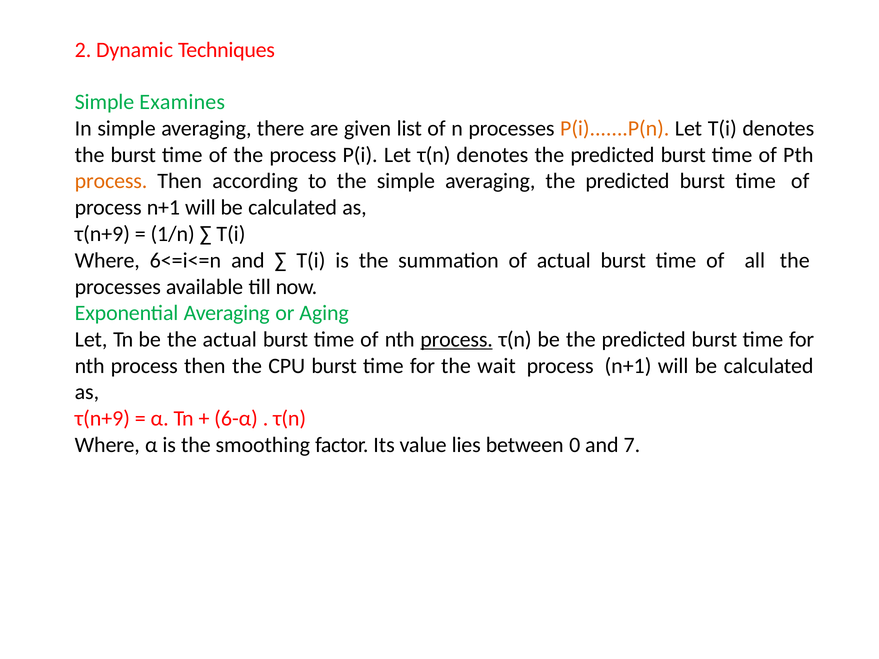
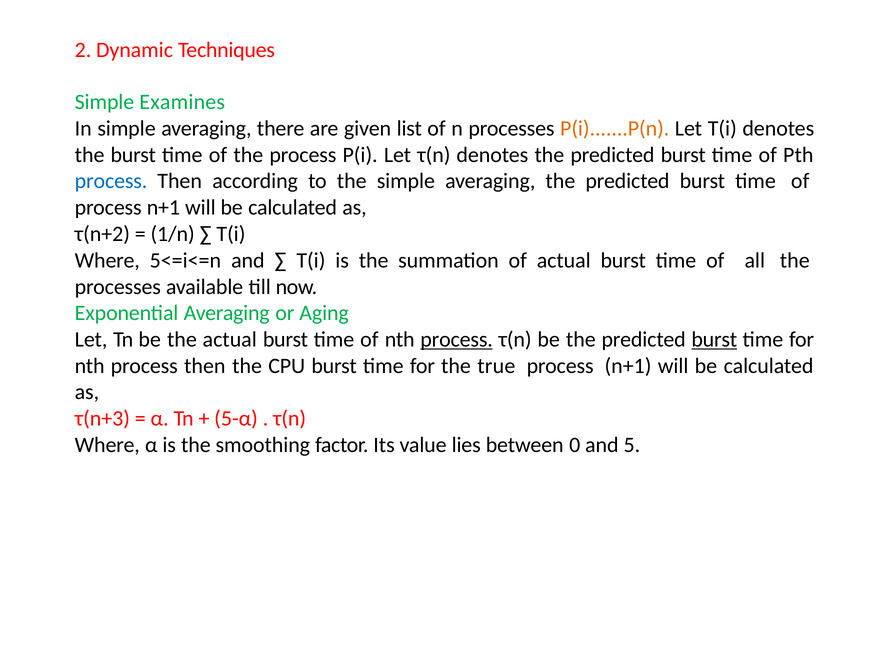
process at (111, 181) colour: orange -> blue
τ(n+9 at (102, 234): τ(n+9 -> τ(n+2
6<=i<=n: 6<=i<=n -> 5<=i<=n
burst at (714, 340) underline: none -> present
wait: wait -> true
τ(n+9 at (102, 419): τ(n+9 -> τ(n+3
6-α: 6-α -> 5-α
7: 7 -> 5
